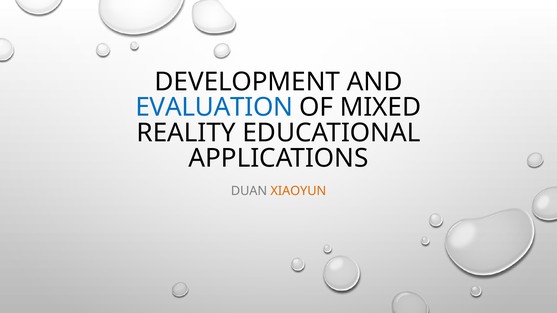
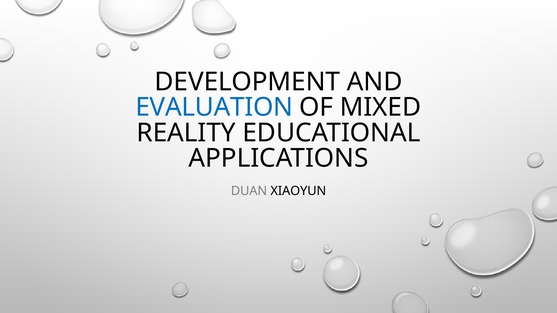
XIAOYUN colour: orange -> black
